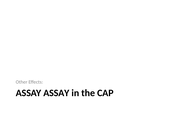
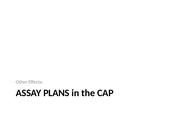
ASSAY ASSAY: ASSAY -> PLANS
